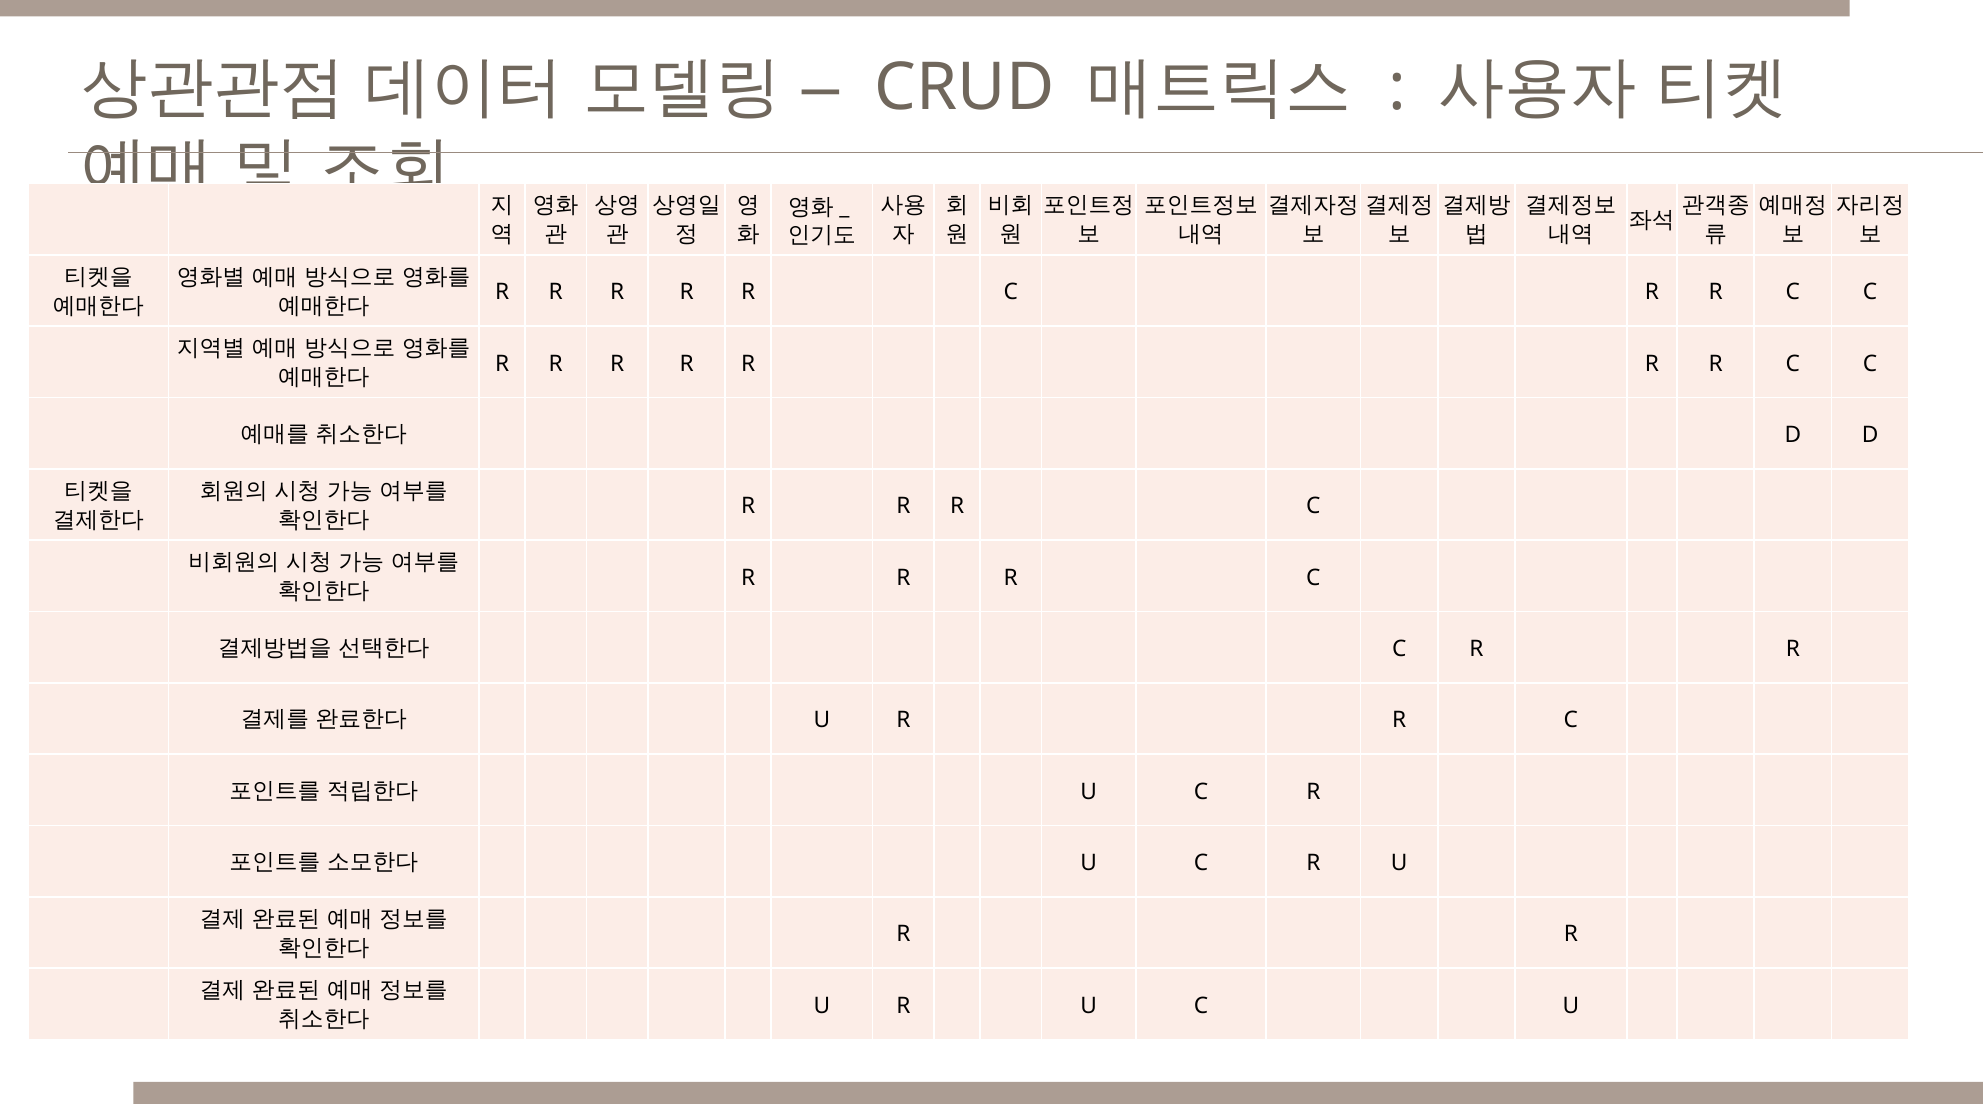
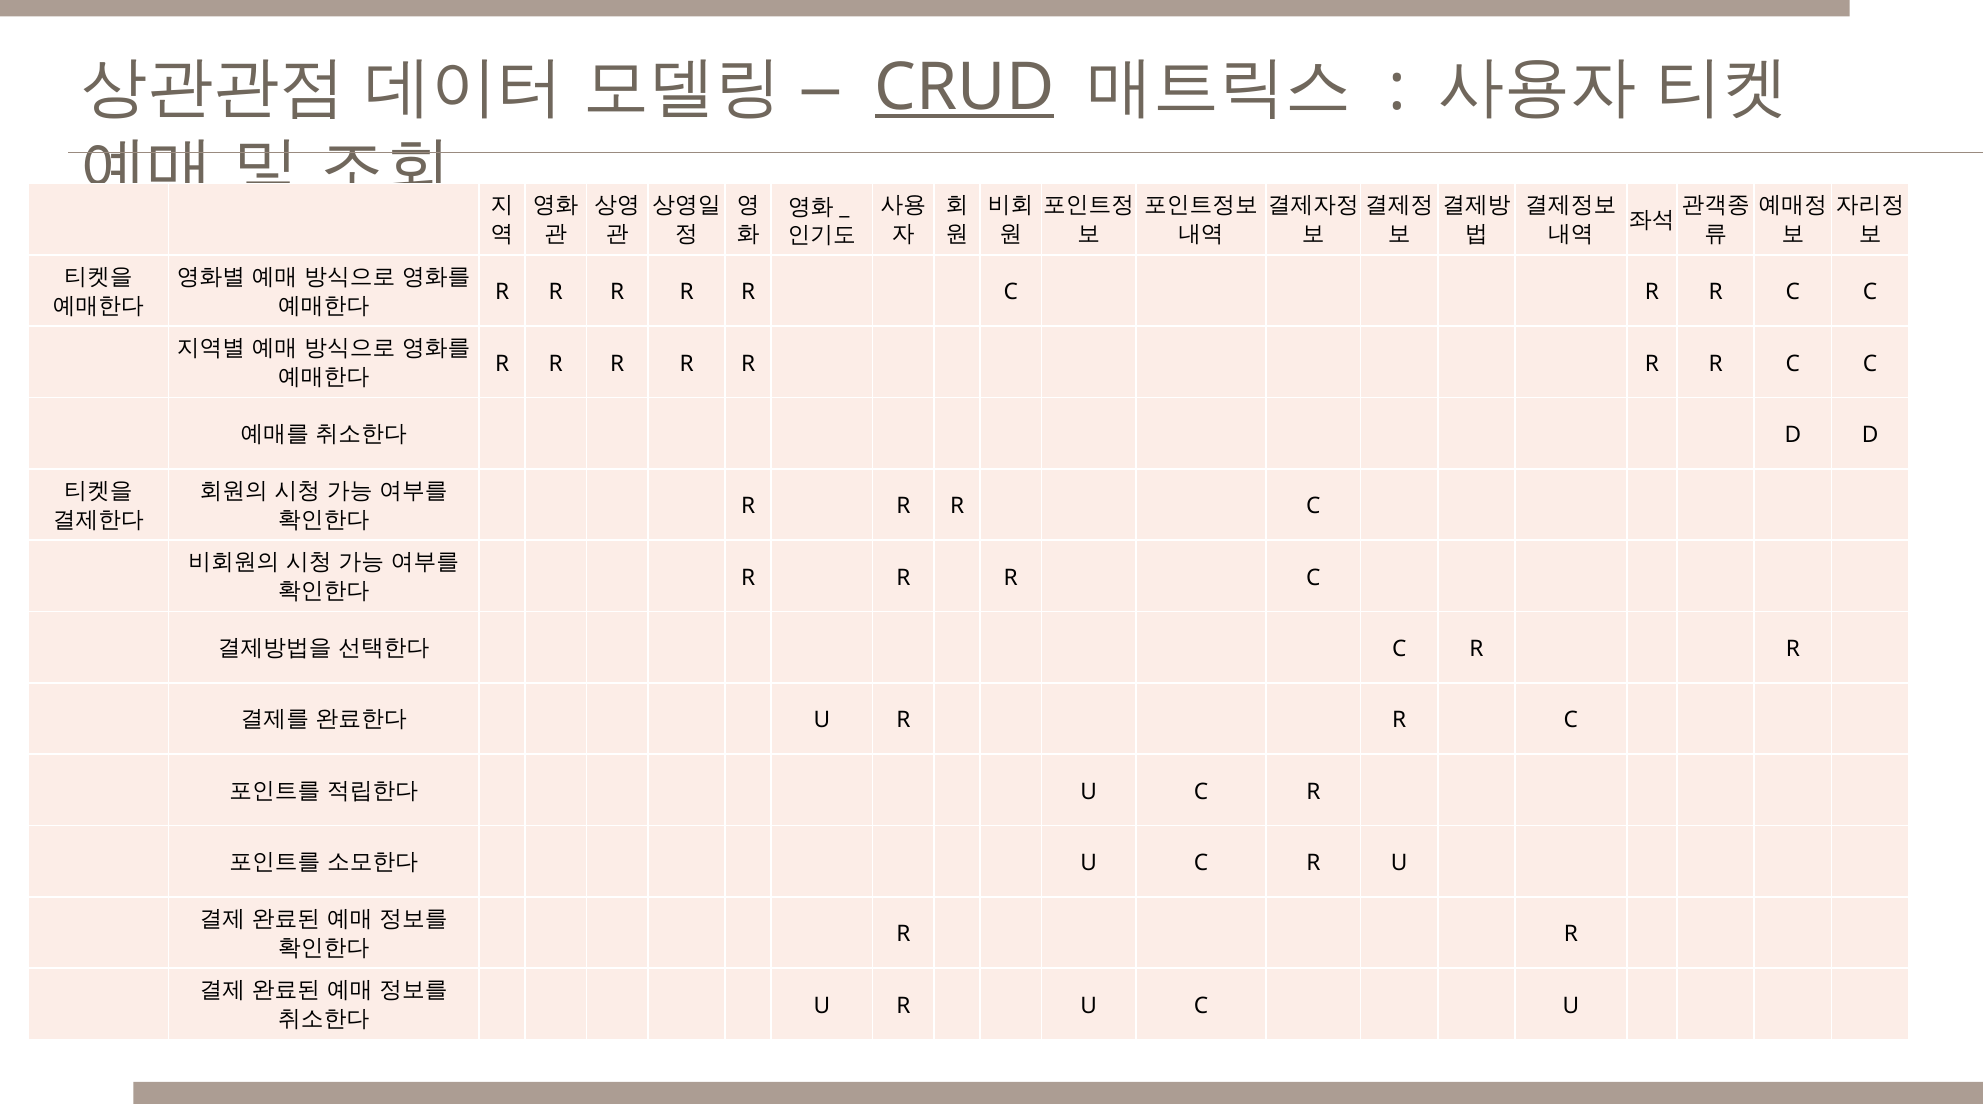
CRUD underline: none -> present
